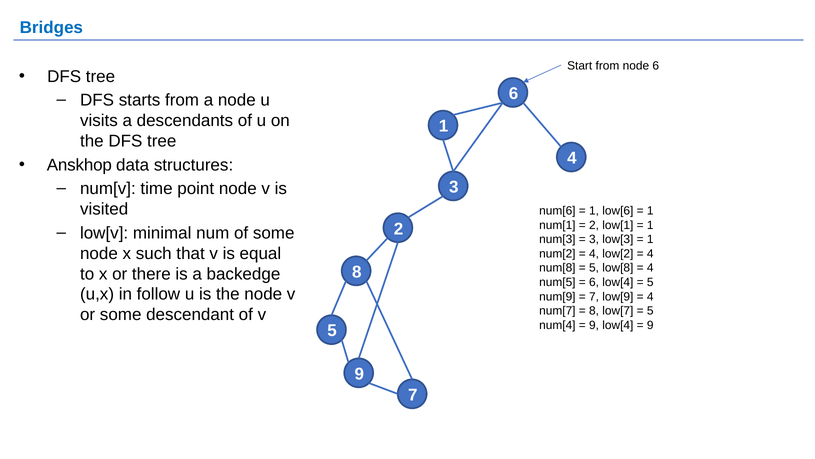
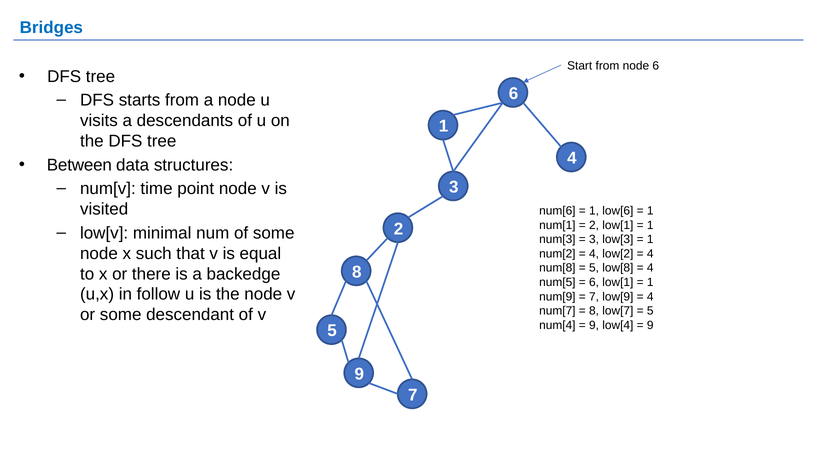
Anskhop: Anskhop -> Between
6 low[4: low[4 -> low[1
5 at (650, 282): 5 -> 1
